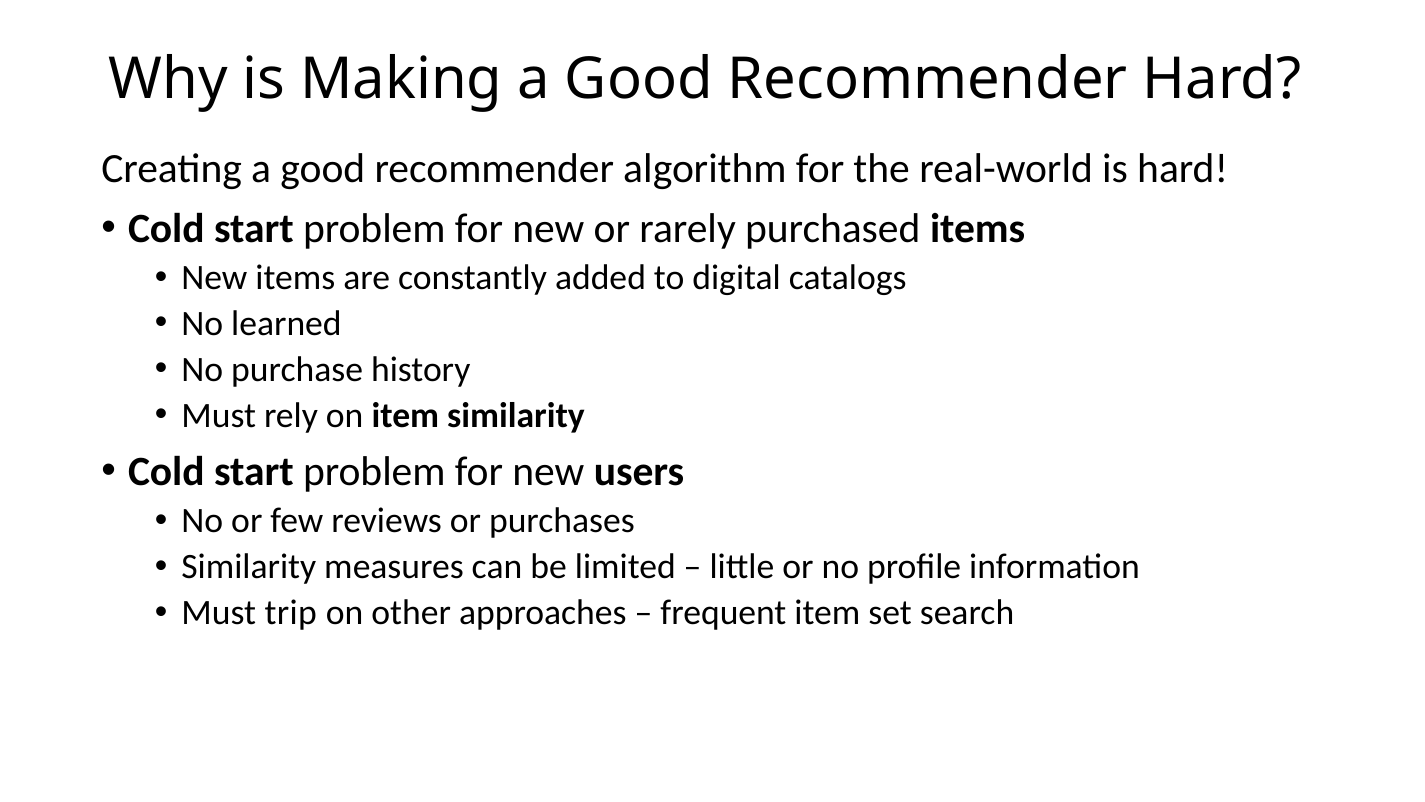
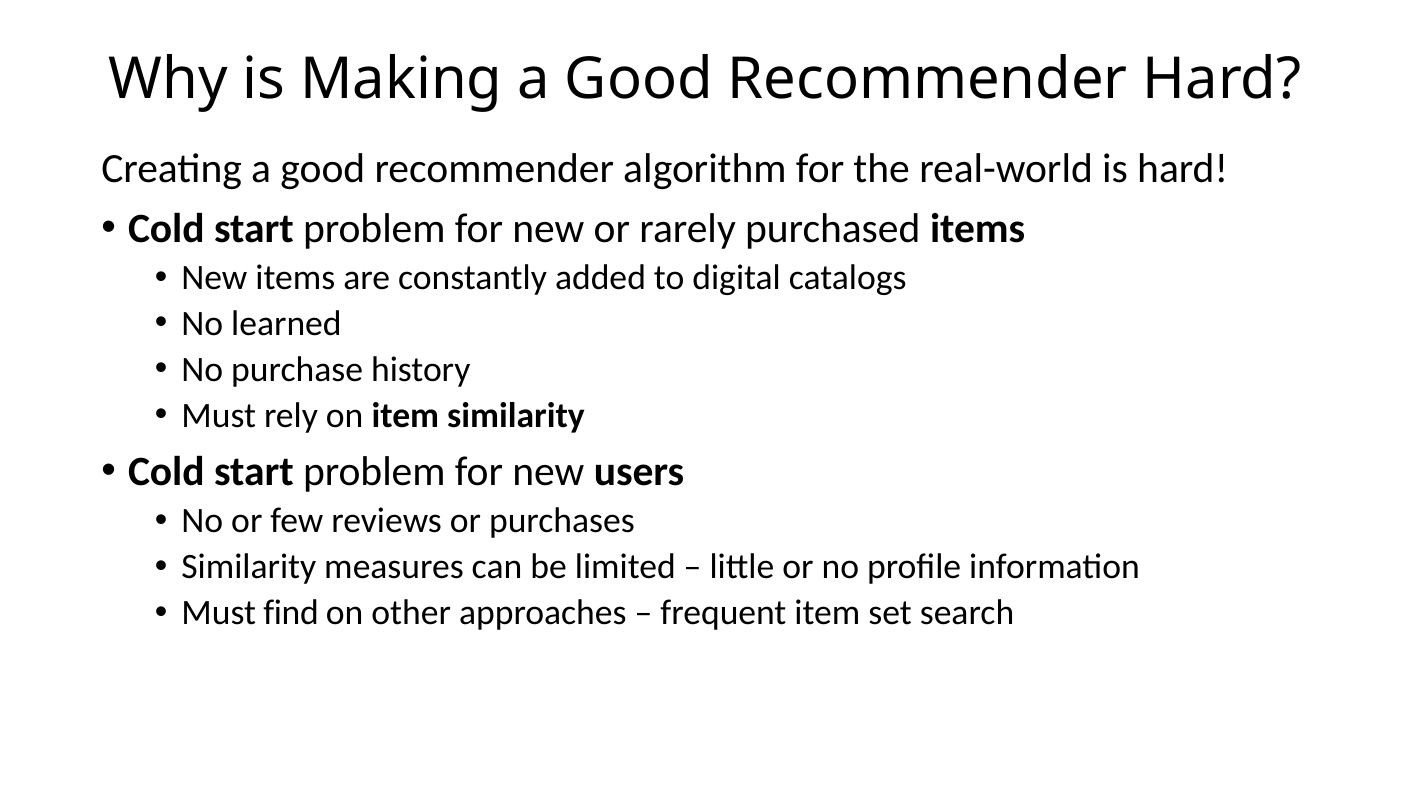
trip: trip -> find
